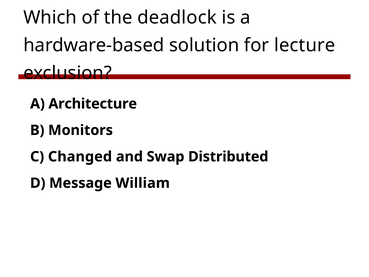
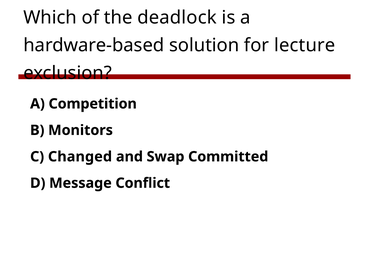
Architecture: Architecture -> Competition
Distributed: Distributed -> Committed
William: William -> Conflict
